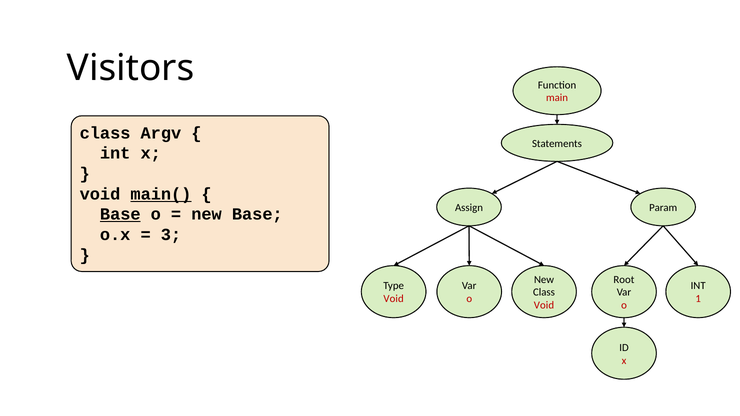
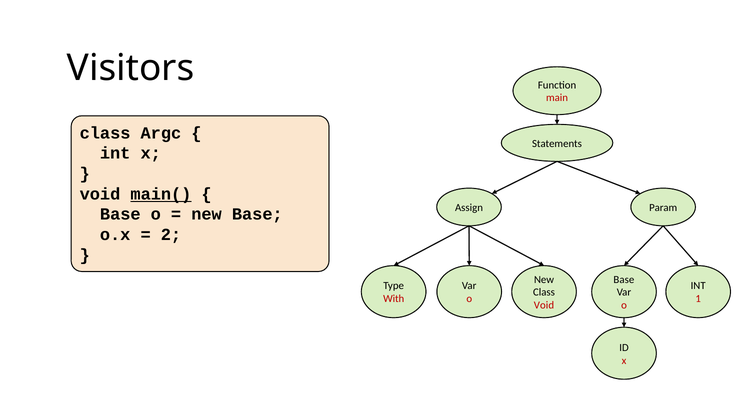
Argv: Argv -> Argc
Base at (120, 214) underline: present -> none
3: 3 -> 2
Root at (624, 280): Root -> Base
Void at (394, 299): Void -> With
